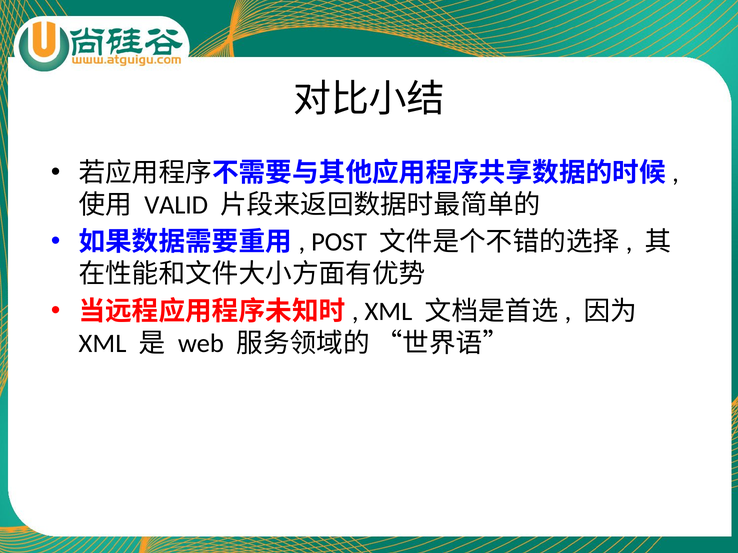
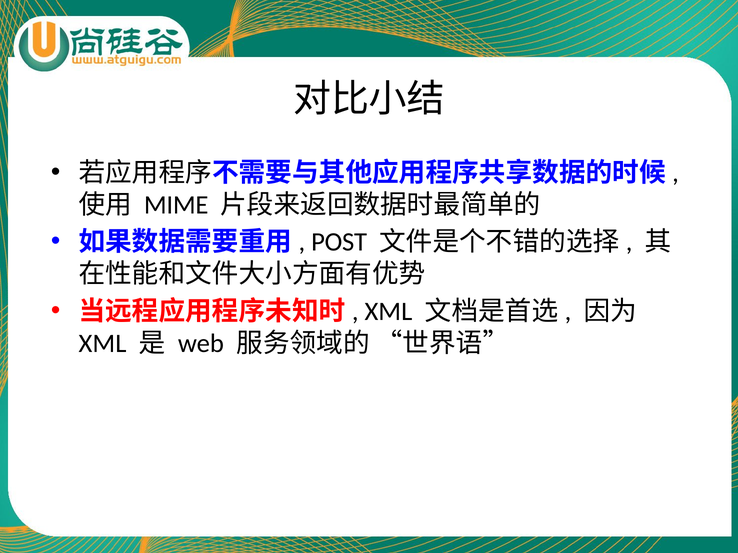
VALID: VALID -> MIME
